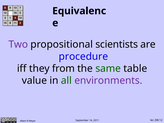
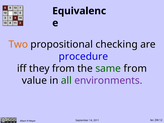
Two colour: purple -> orange
scientists: scientists -> checking
same table: table -> from
